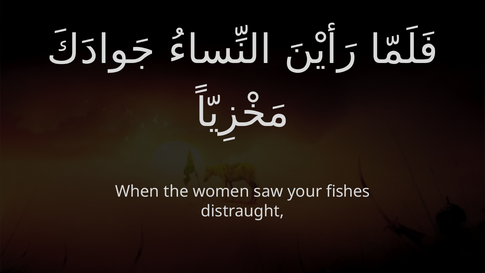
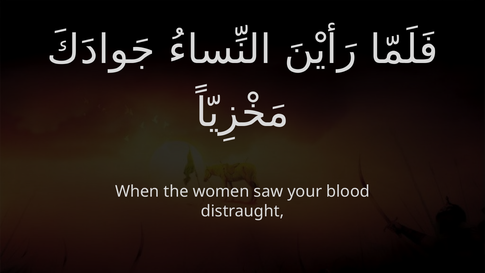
fishes: fishes -> blood
